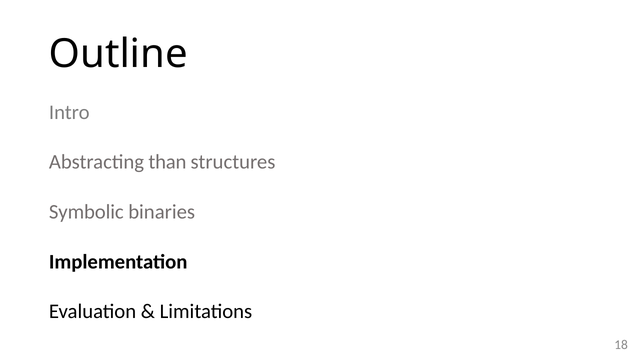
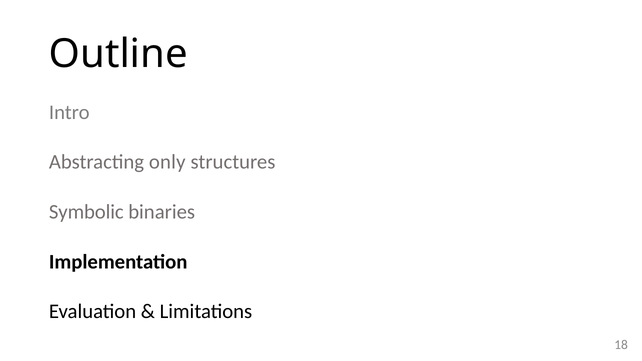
than: than -> only
